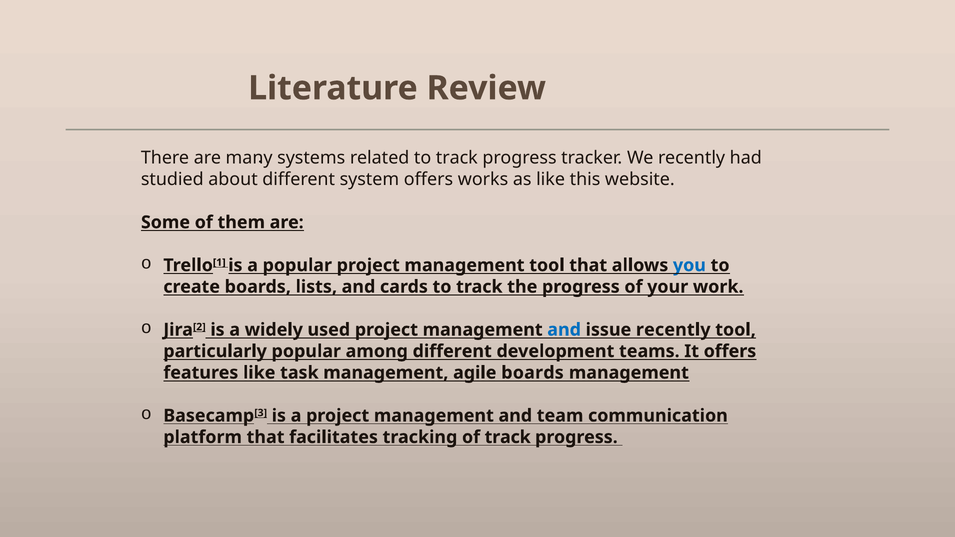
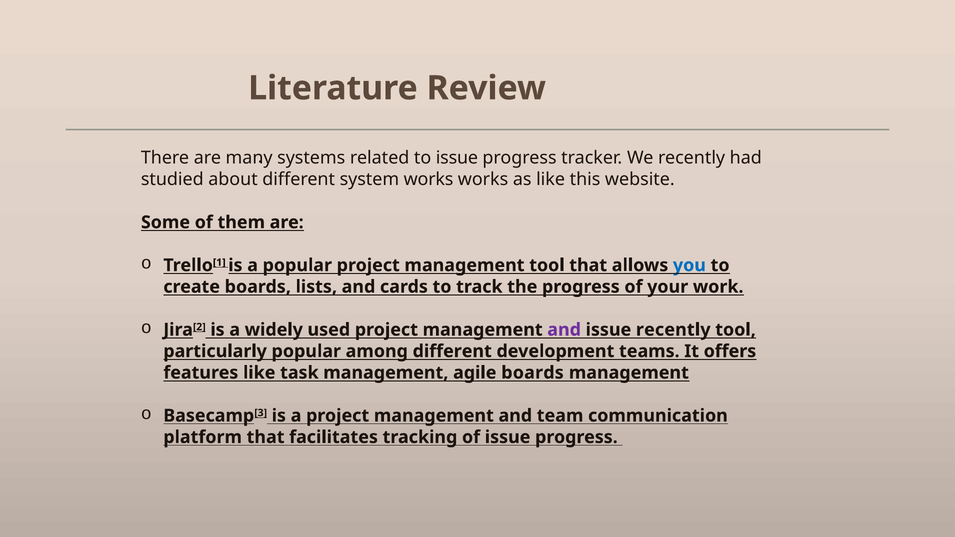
related to track: track -> issue
system offers: offers -> works
and at (564, 330) colour: blue -> purple
of track: track -> issue
